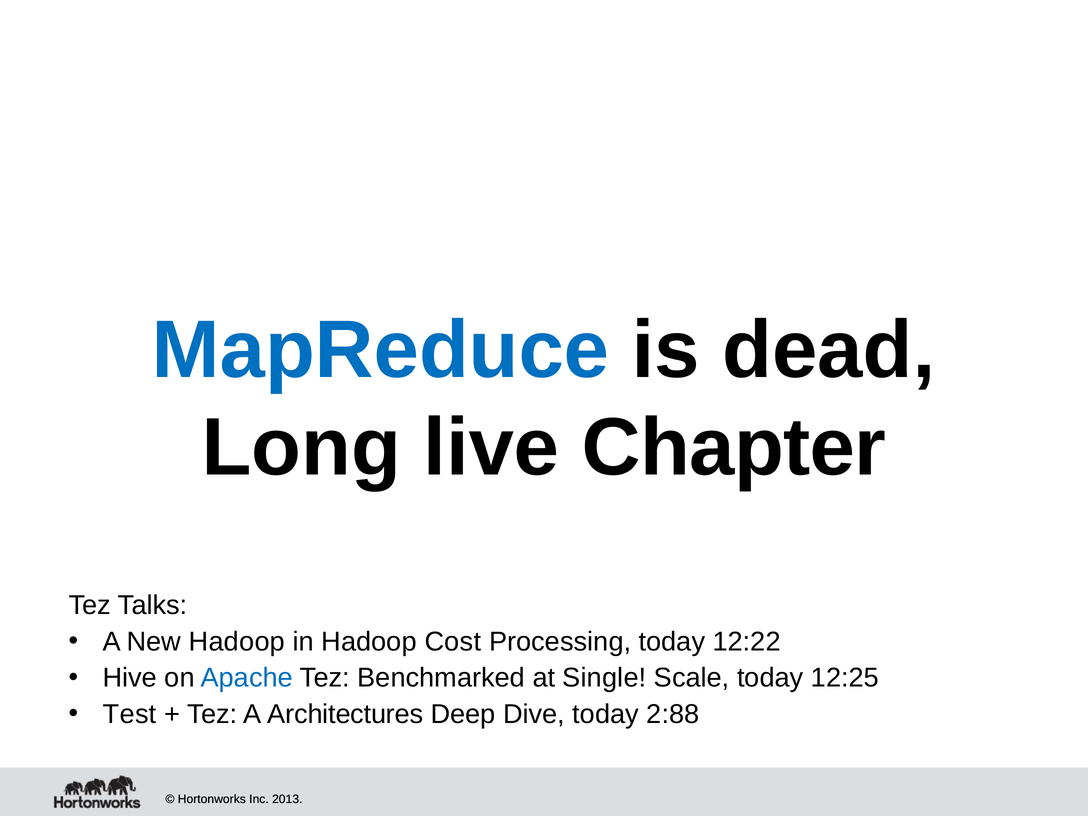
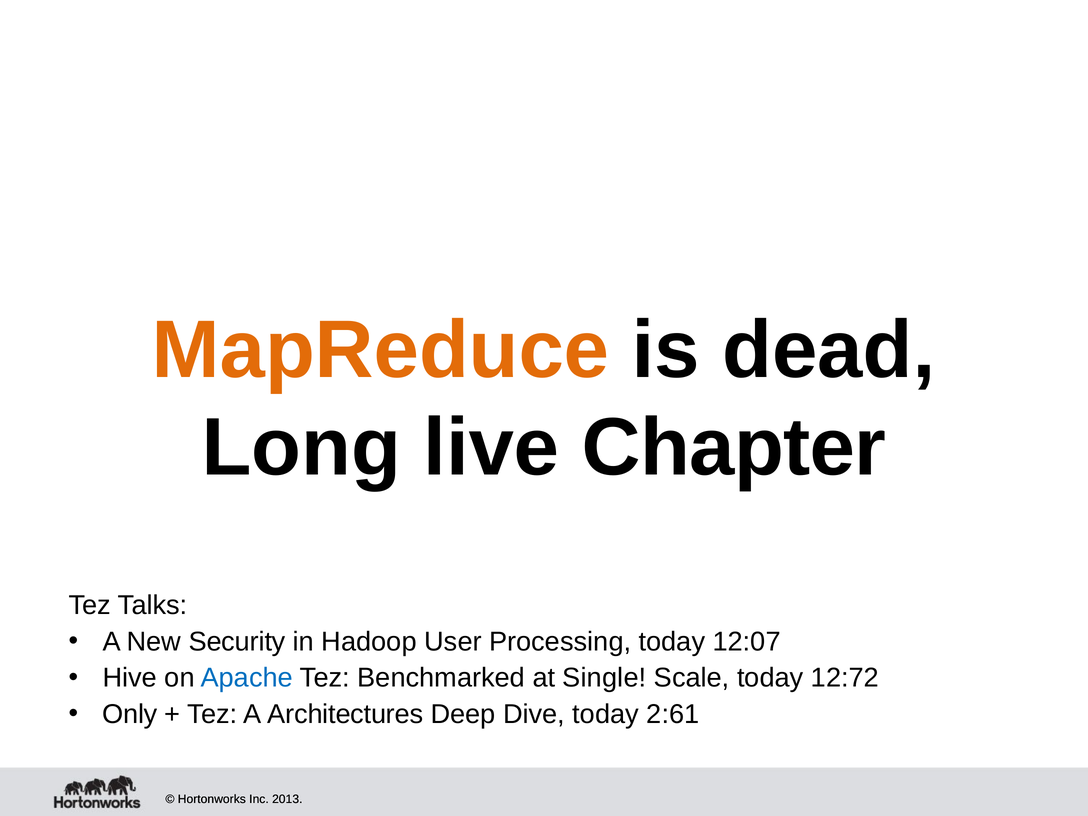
MapReduce colour: blue -> orange
New Hadoop: Hadoop -> Security
Cost: Cost -> User
12:22: 12:22 -> 12:07
12:25: 12:25 -> 12:72
Test: Test -> Only
2:88: 2:88 -> 2:61
